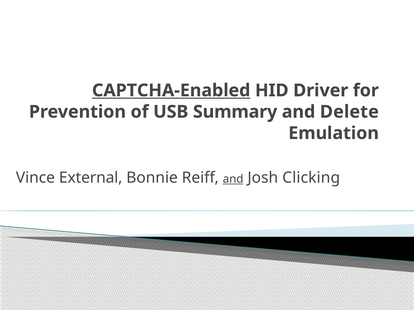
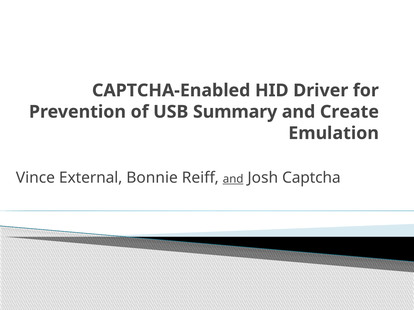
CAPTCHA-Enabled underline: present -> none
Delete: Delete -> Create
Clicking: Clicking -> Captcha
